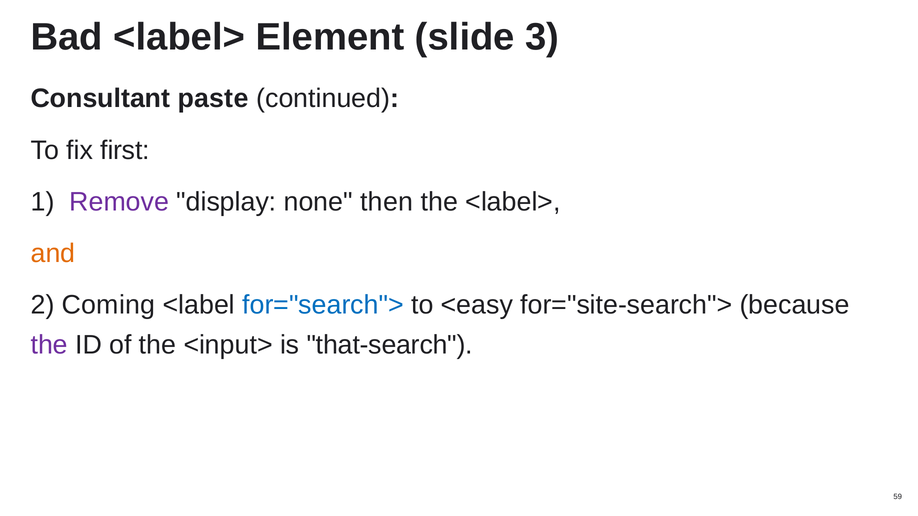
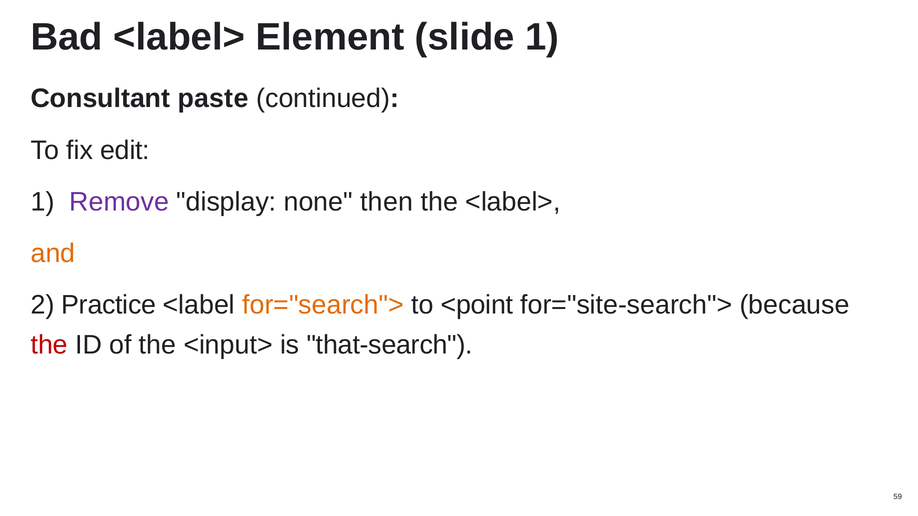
slide 3: 3 -> 1
first: first -> edit
Coming: Coming -> Practice
for="search"> colour: blue -> orange
<easy: <easy -> <point
the at (49, 345) colour: purple -> red
